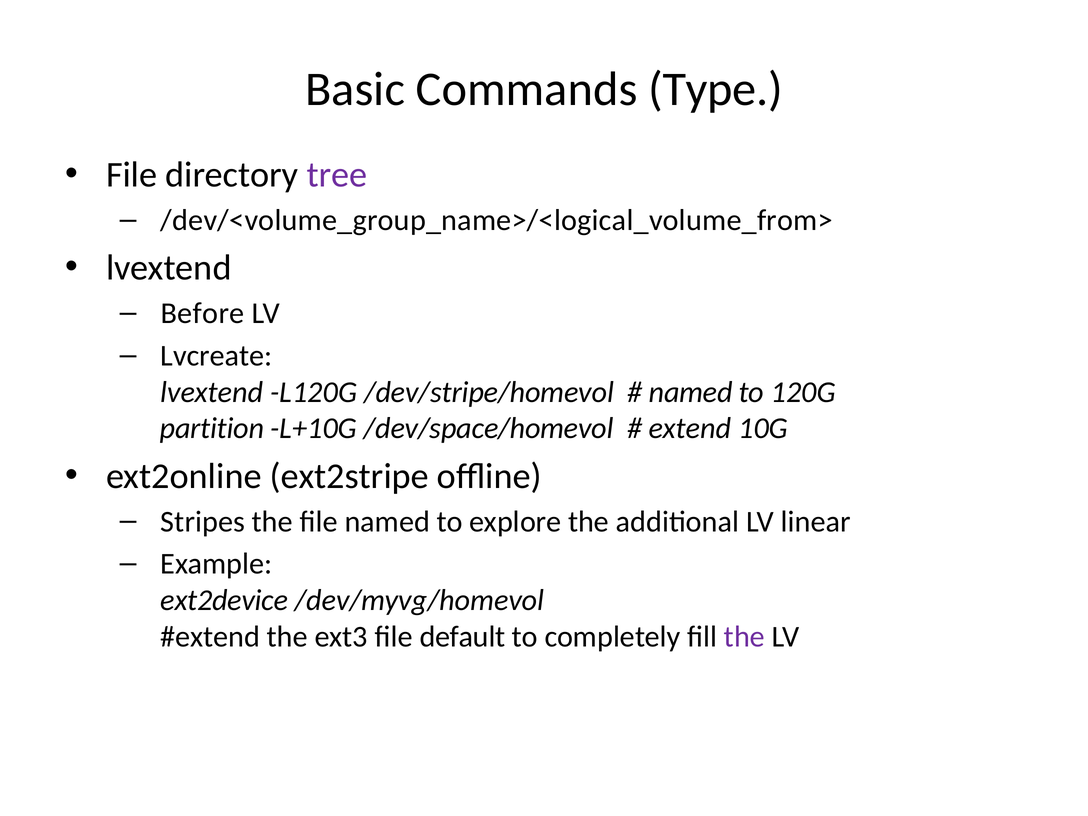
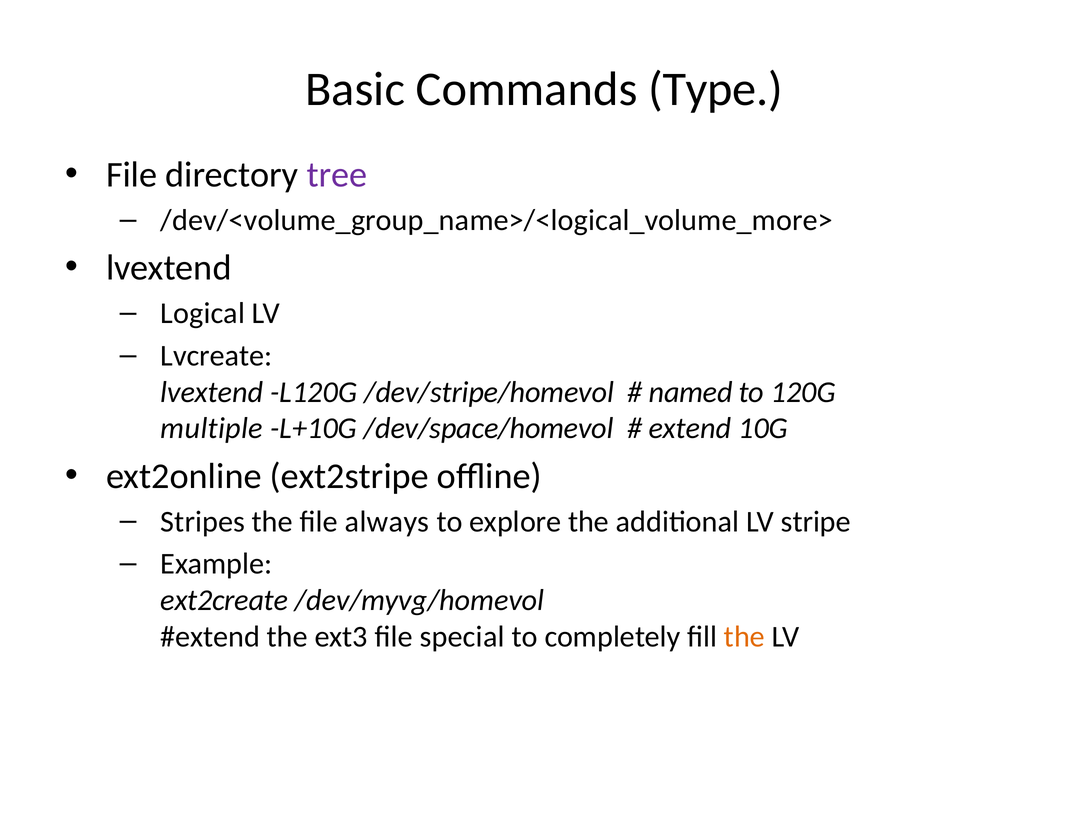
/dev/<volume_group_name>/<logical_volume_from>: /dev/<volume_group_name>/<logical_volume_from> -> /dev/<volume_group_name>/<logical_volume_more>
Before: Before -> Logical
partition: partition -> multiple
file named: named -> always
linear: linear -> stripe
ext2device: ext2device -> ext2create
default: default -> special
the at (744, 637) colour: purple -> orange
